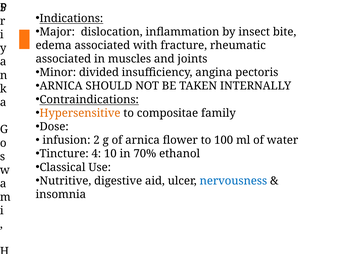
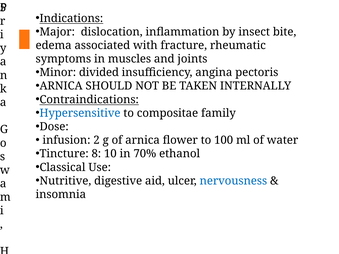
associated at (63, 59): associated -> symptoms
Hypersensitive colour: orange -> blue
4: 4 -> 8
